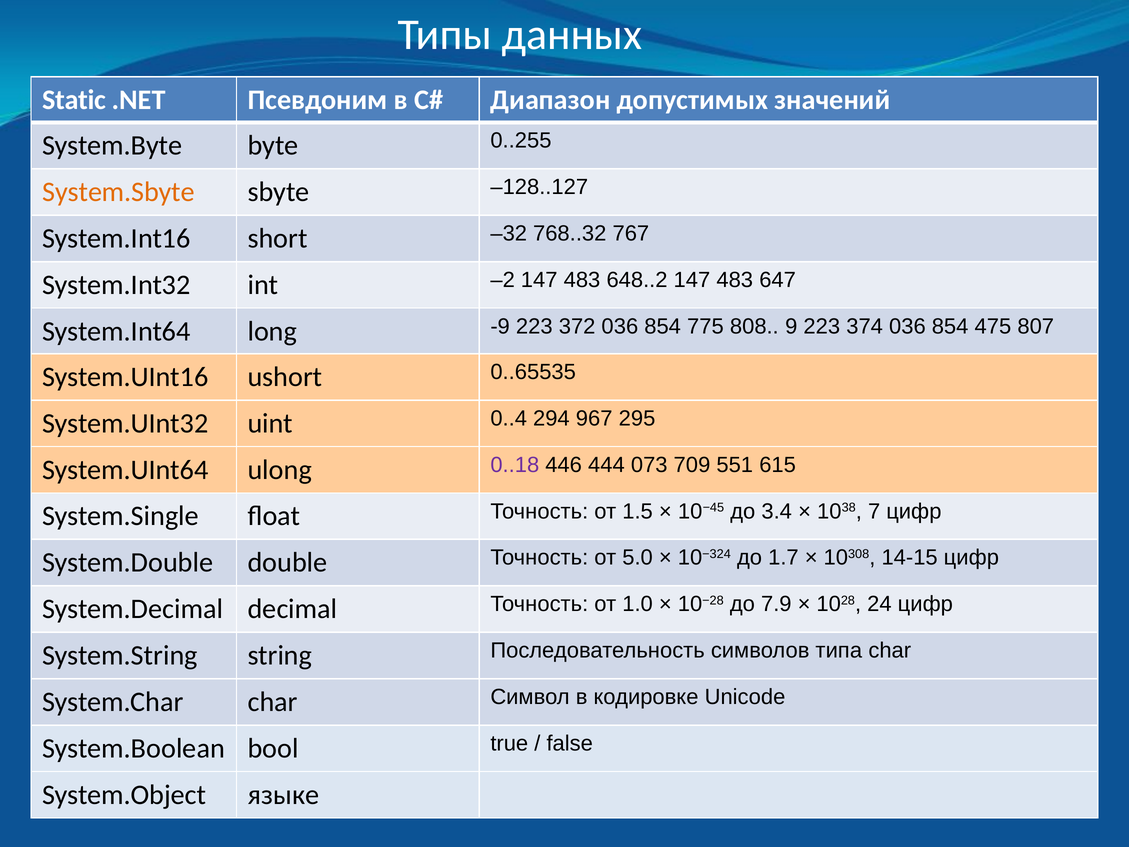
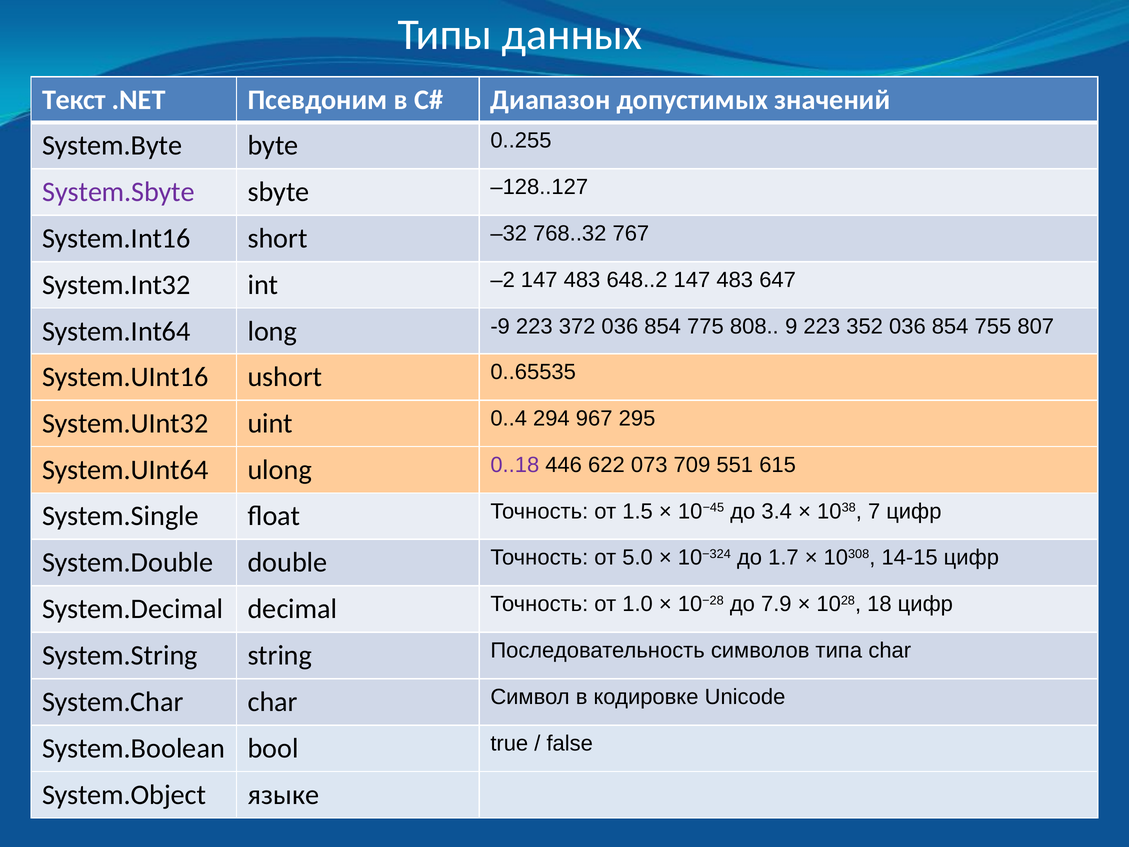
Static: Static -> Текст
System.Sbyte colour: orange -> purple
374: 374 -> 352
475: 475 -> 755
444: 444 -> 622
24: 24 -> 18
